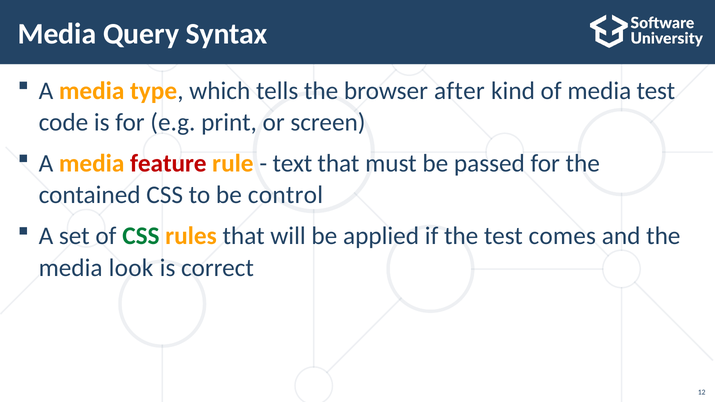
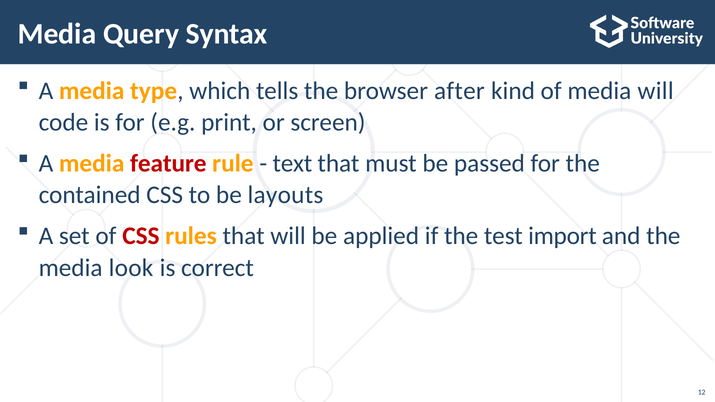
media test: test -> will
control: control -> layouts
CSS at (141, 236) colour: green -> red
comes: comes -> import
